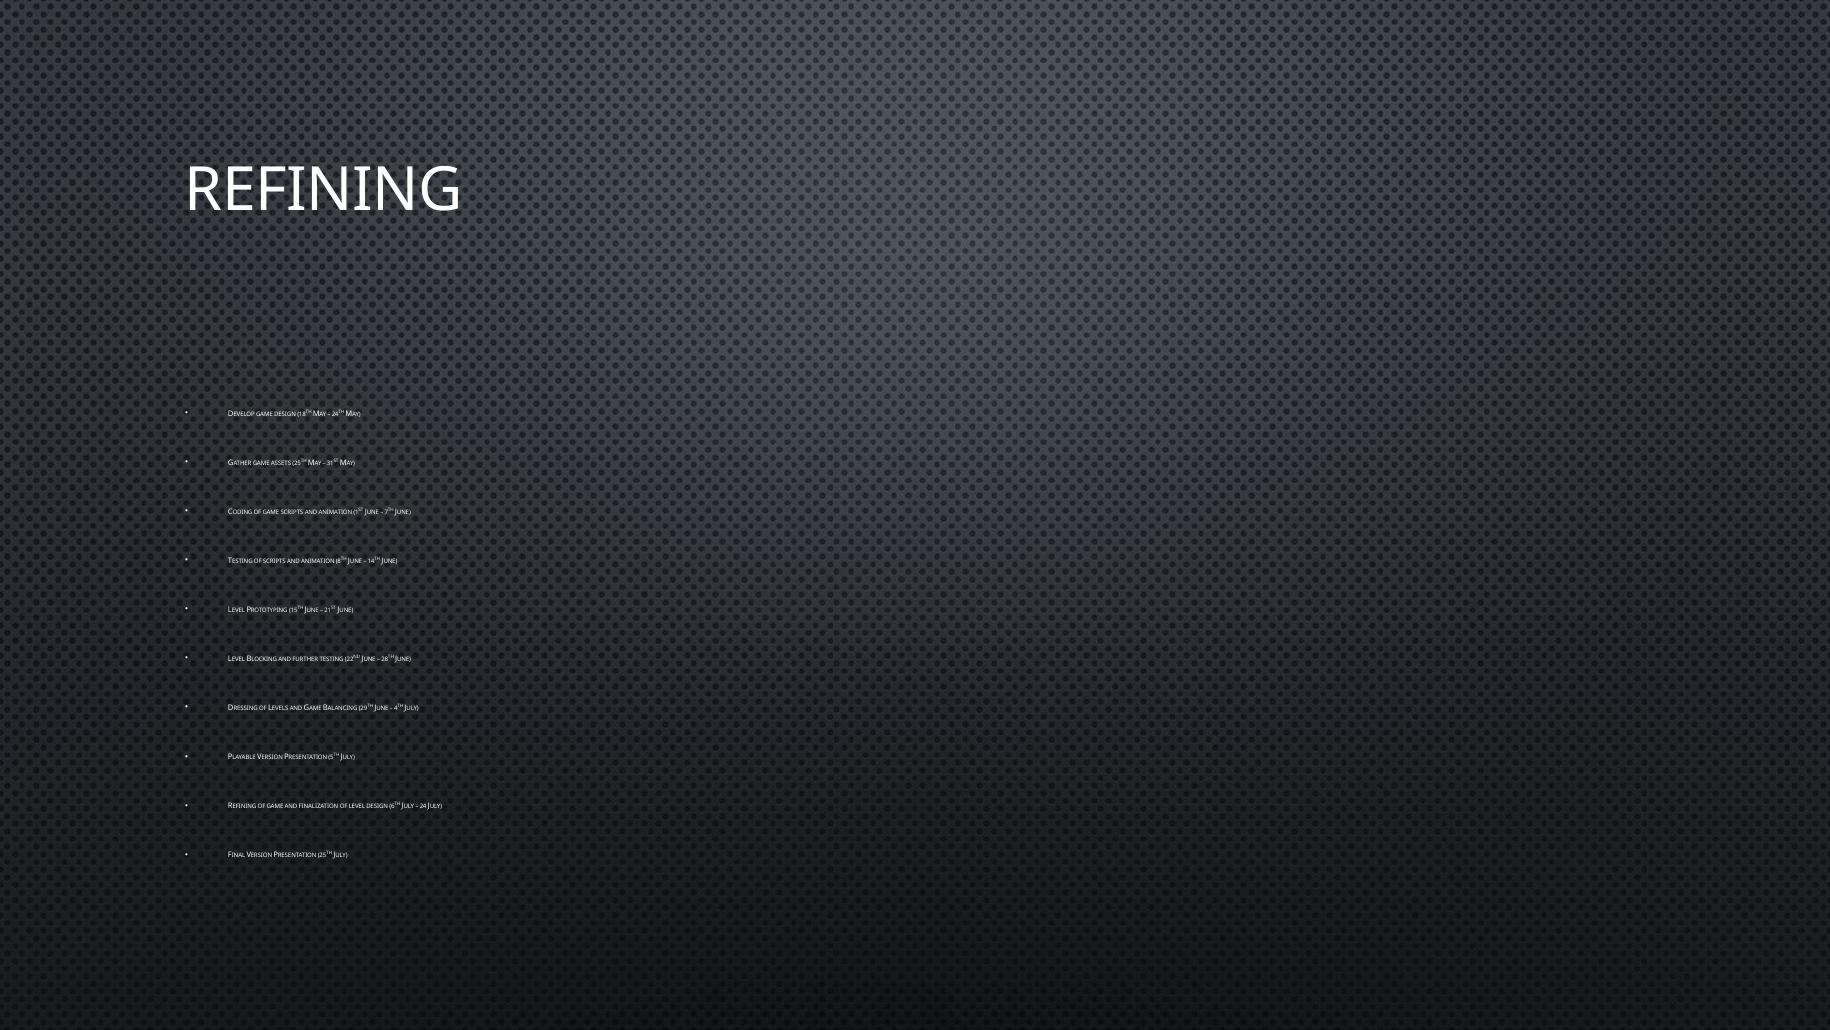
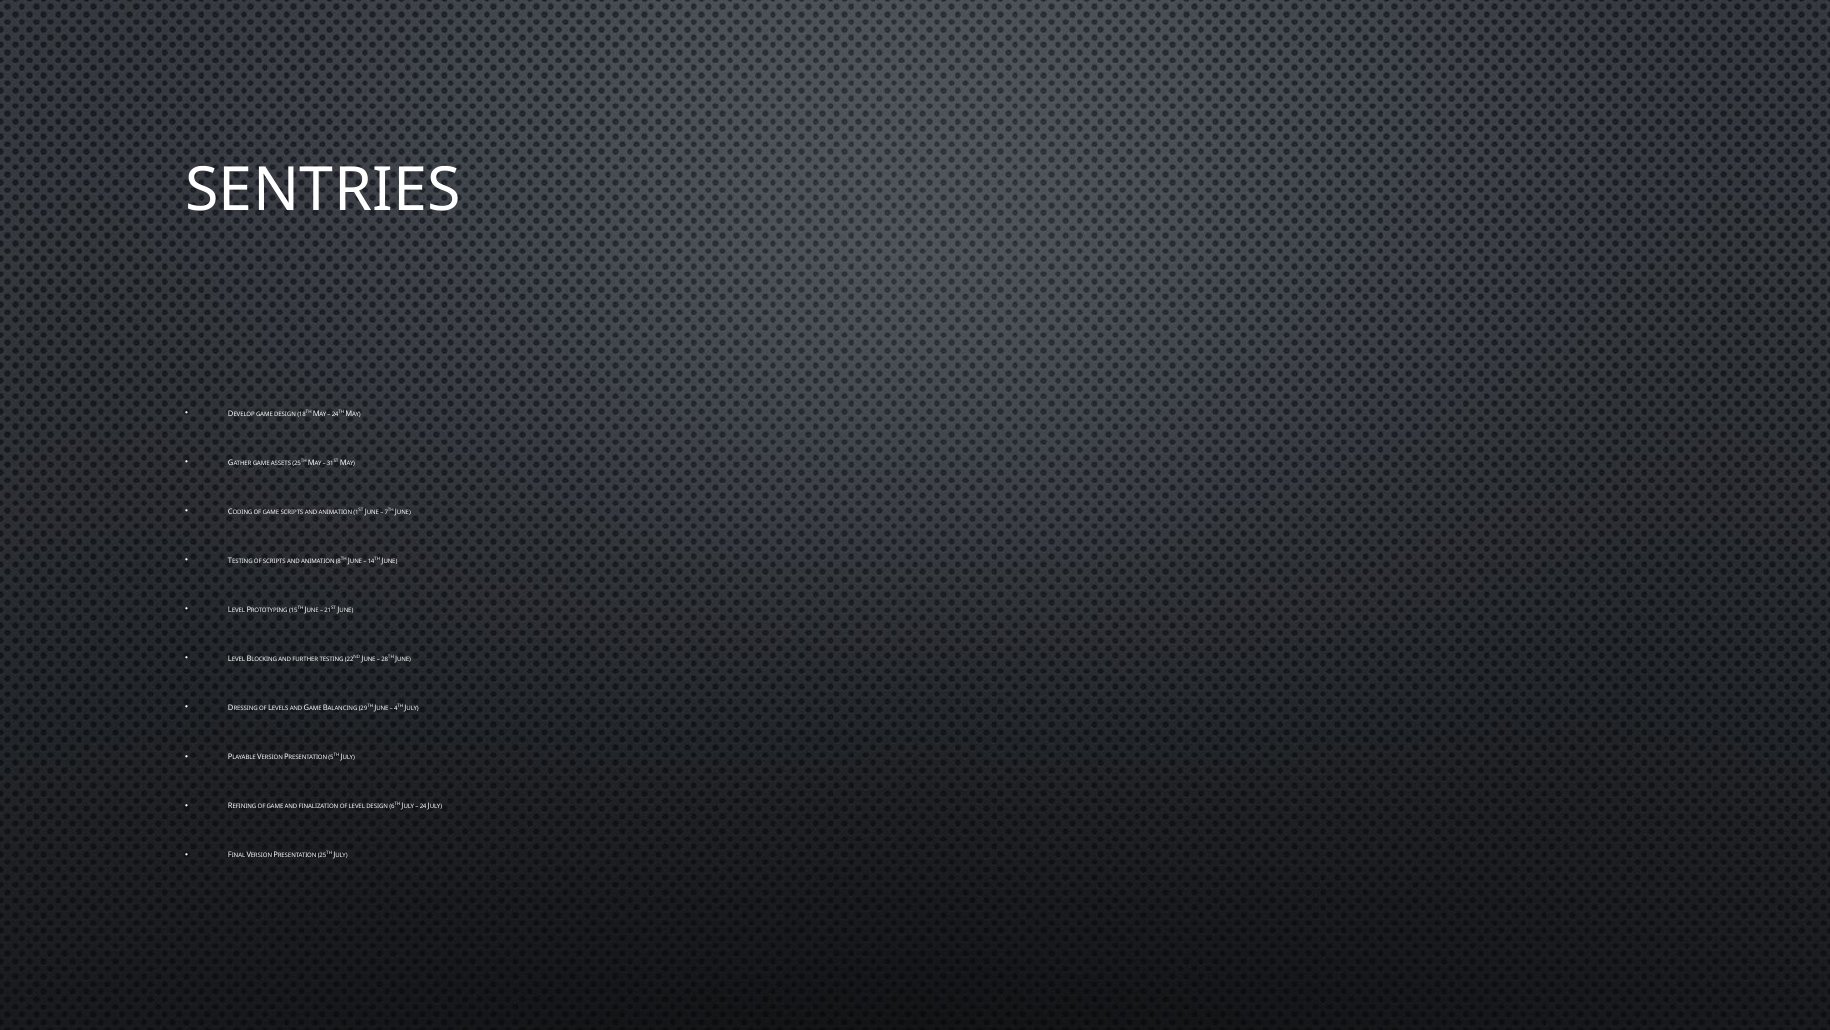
REFINING at (324, 190): REFINING -> SENTRIES
